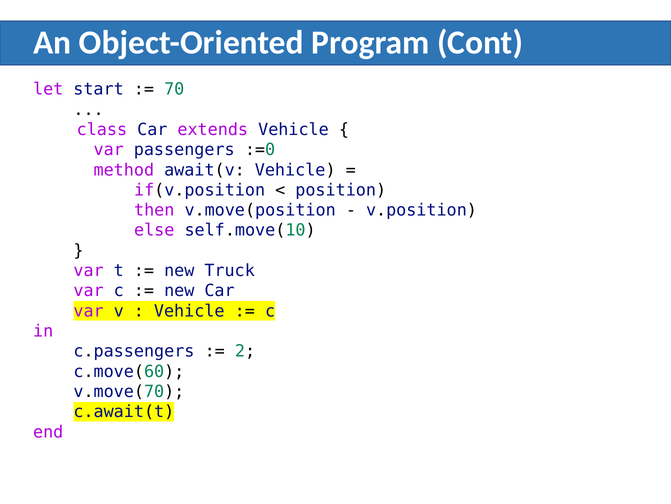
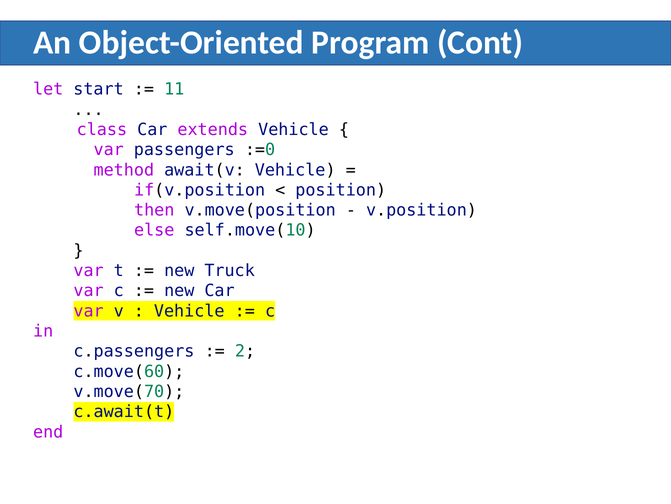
70: 70 -> 11
